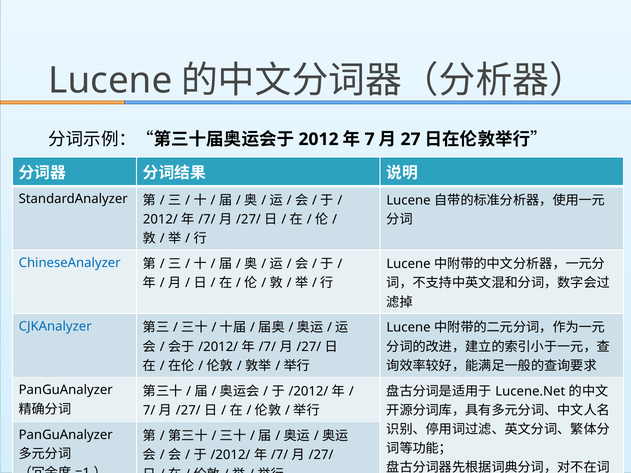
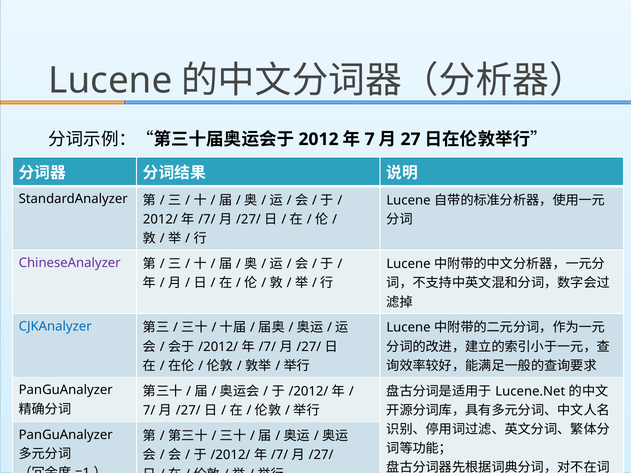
ChineseAnalyzer colour: blue -> purple
